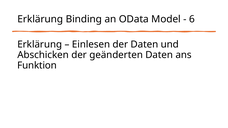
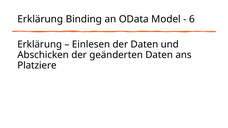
Funktion: Funktion -> Platziere
